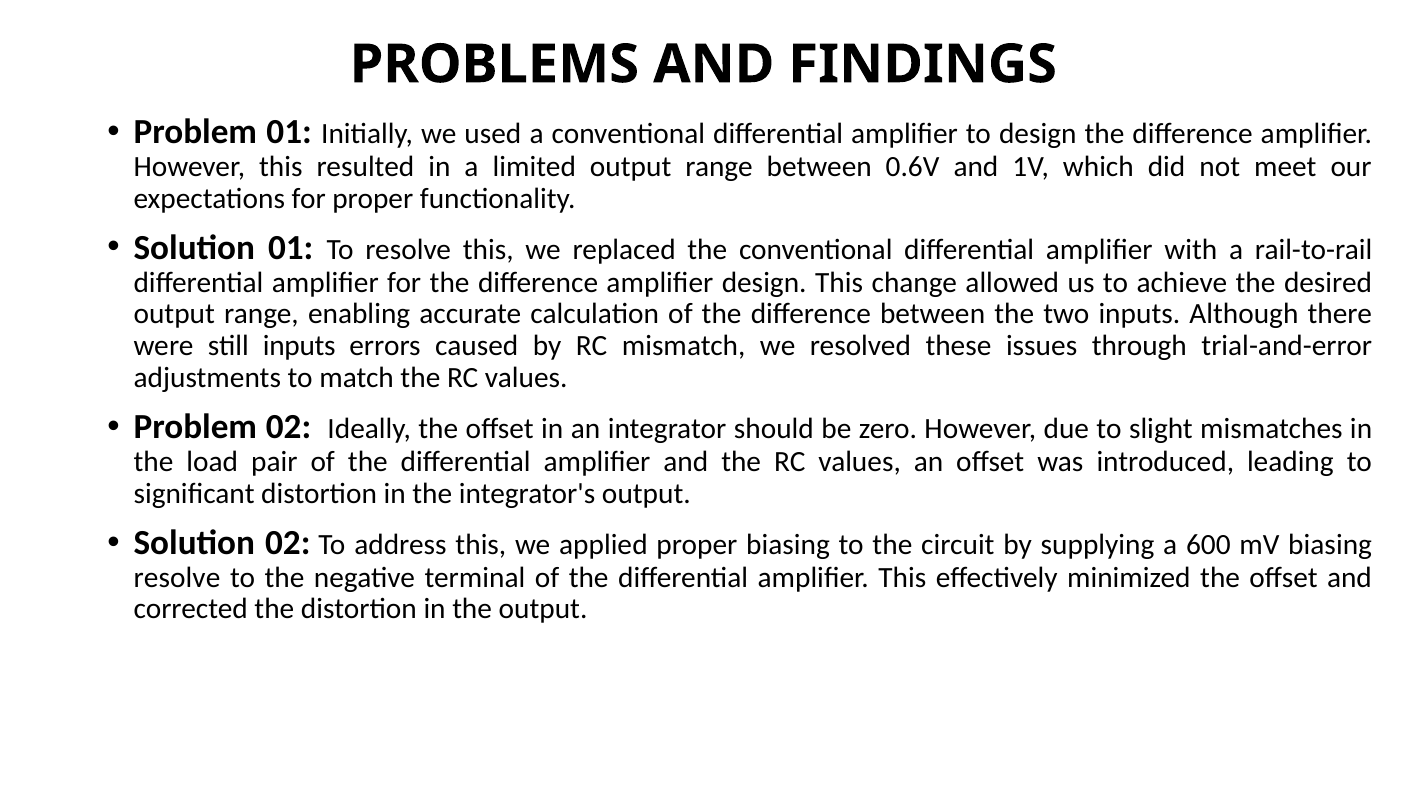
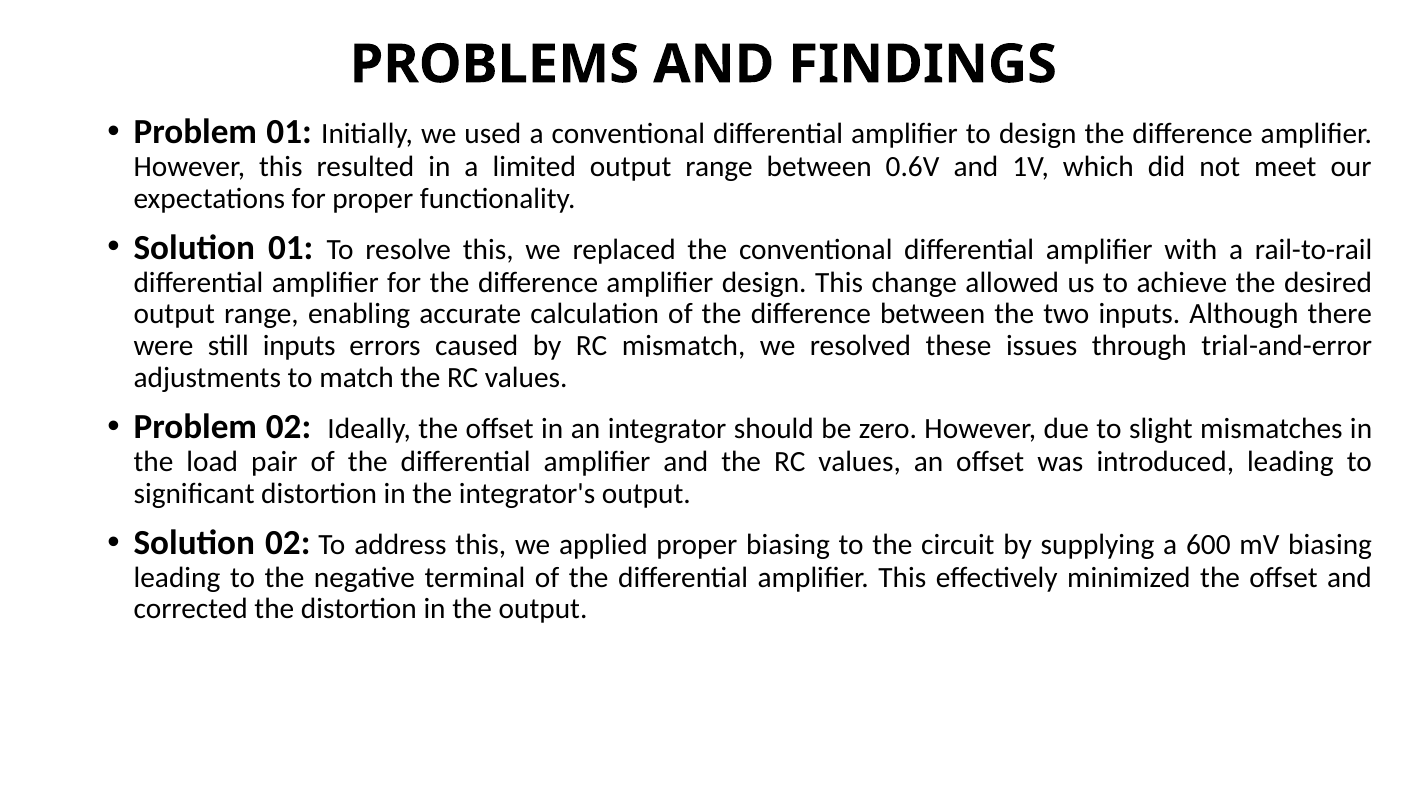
resolve at (177, 578): resolve -> leading
